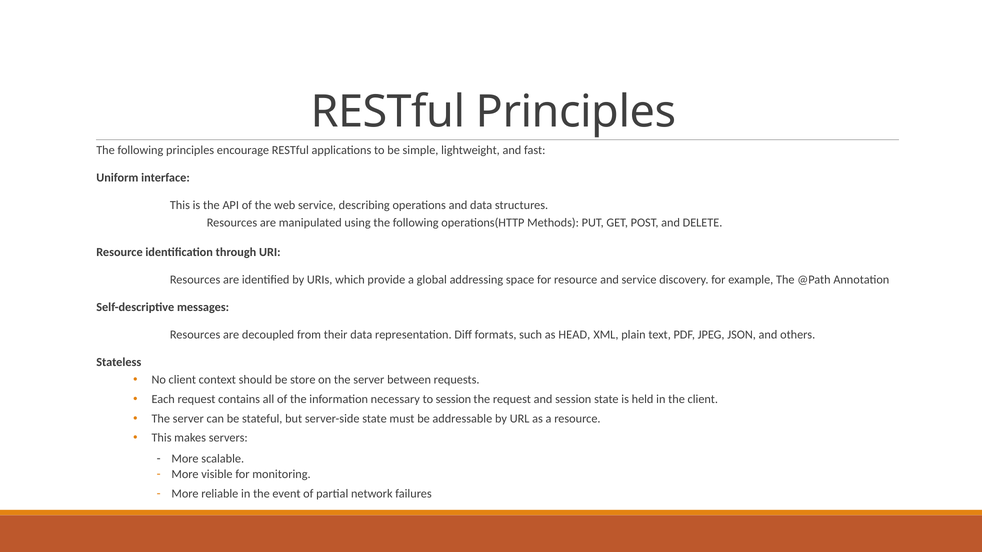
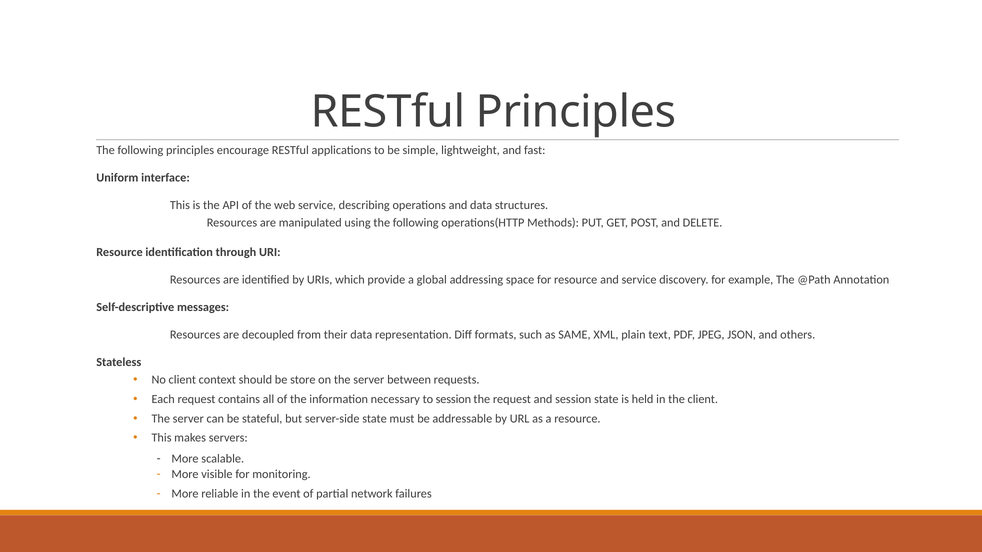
HEAD: HEAD -> SAME
